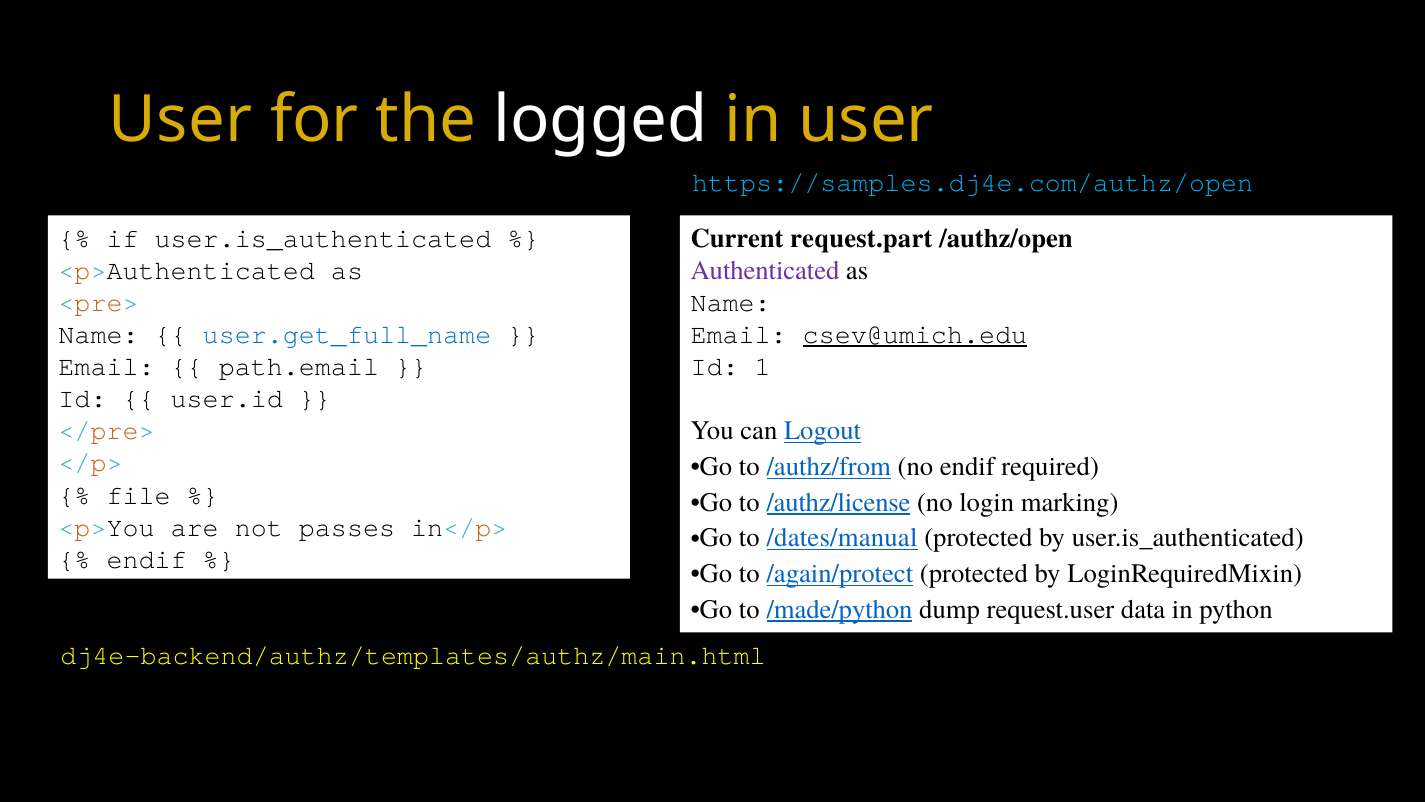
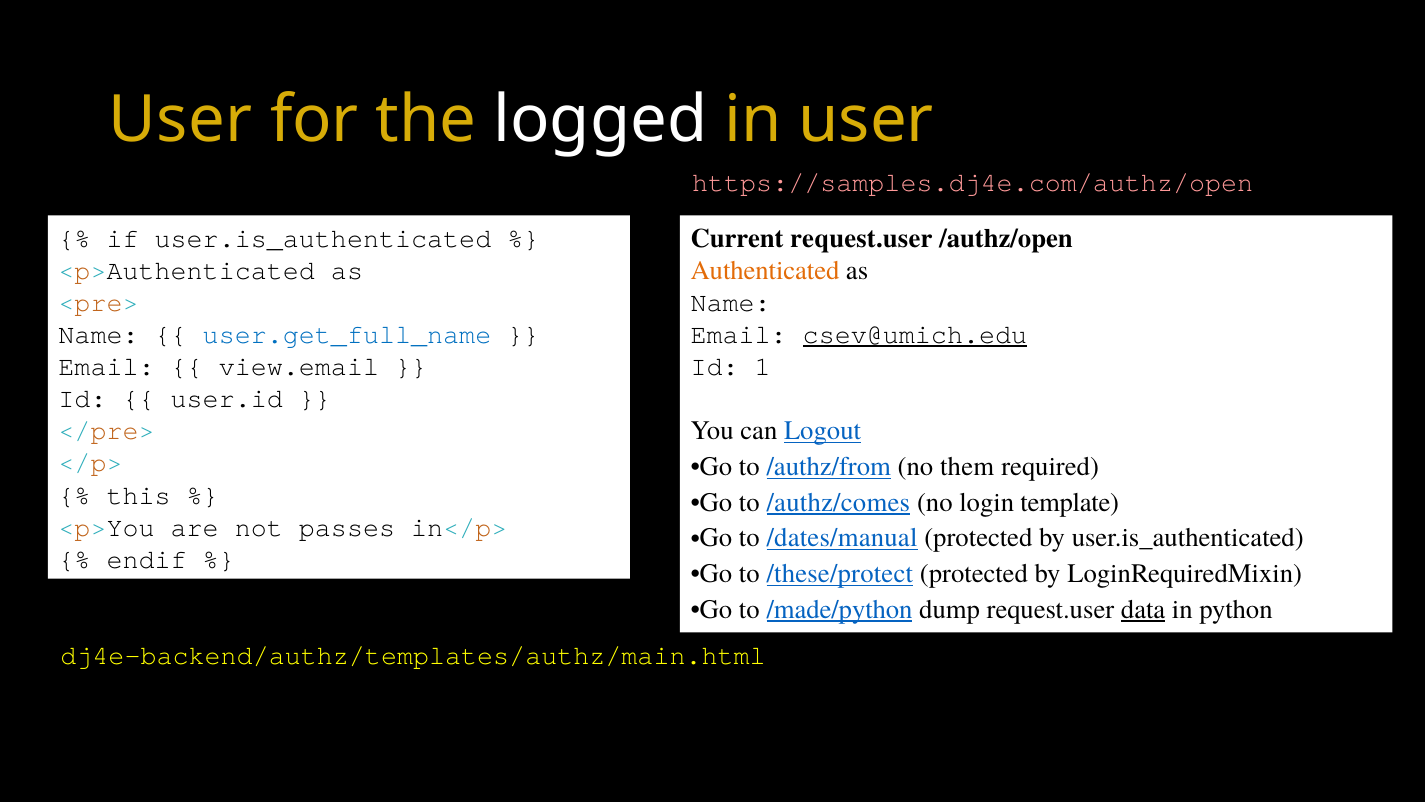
https://samples.dj4e.com/authz/open colour: light blue -> pink
Current request.part: request.part -> request.user
Authenticated colour: purple -> orange
path.email: path.email -> view.email
no endif: endif -> them
file: file -> this
/authz/license: /authz/license -> /authz/comes
marking: marking -> template
/again/protect: /again/protect -> /these/protect
data underline: none -> present
